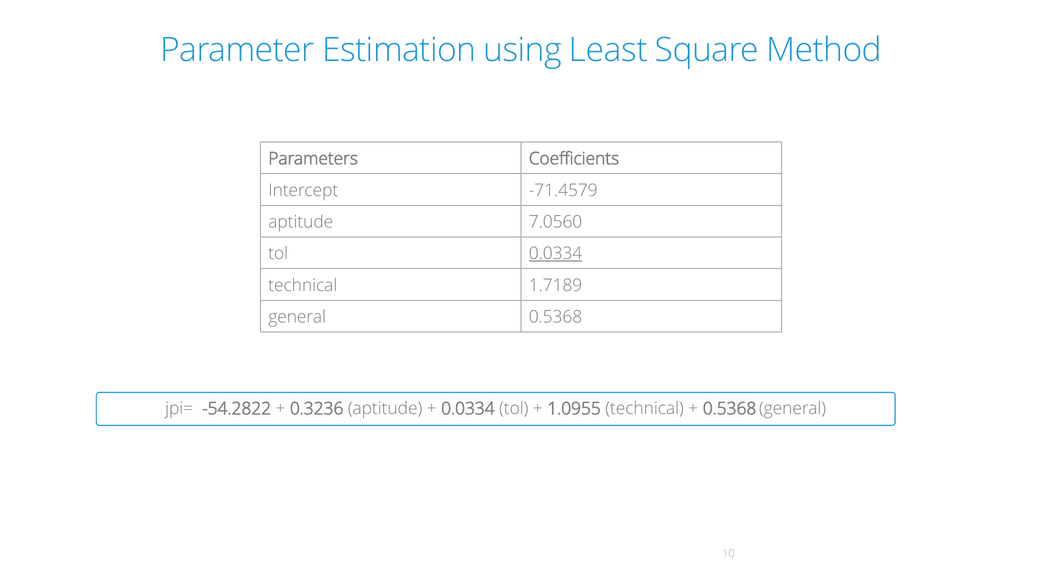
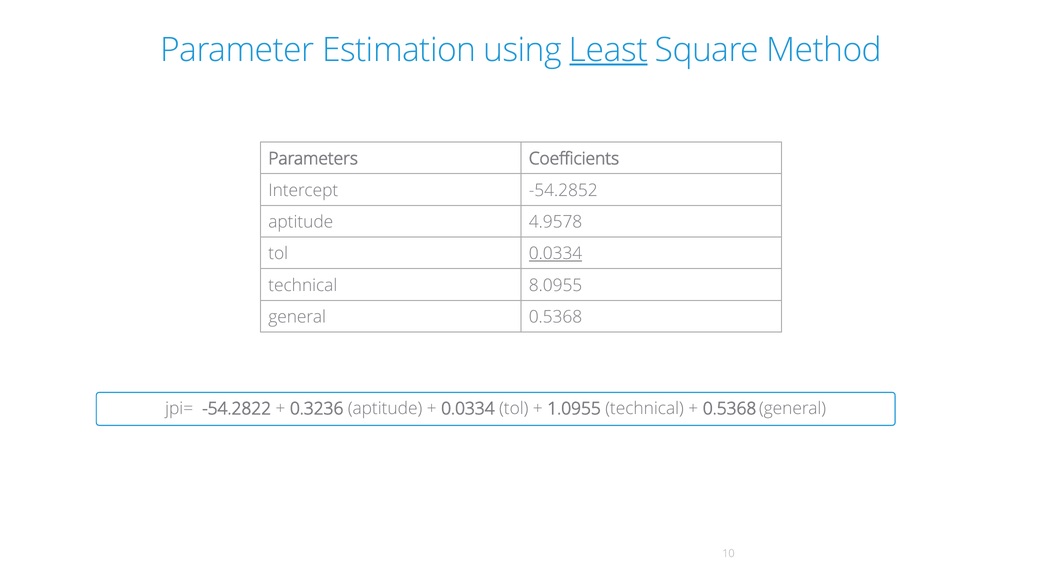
Least underline: none -> present
-71.4579: -71.4579 -> -54.2852
7.0560: 7.0560 -> 4.9578
1.7189: 1.7189 -> 8.0955
